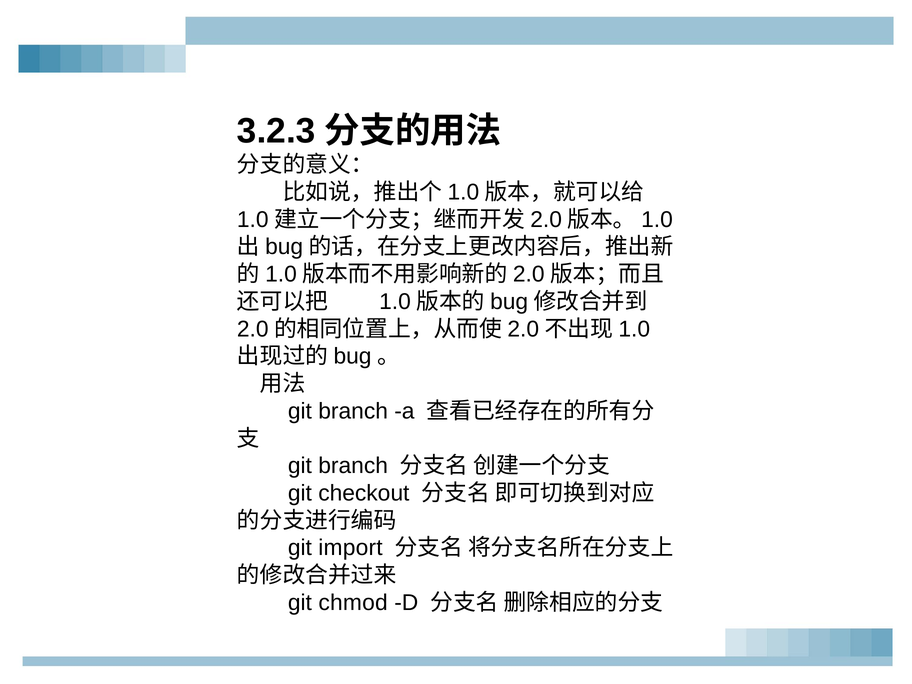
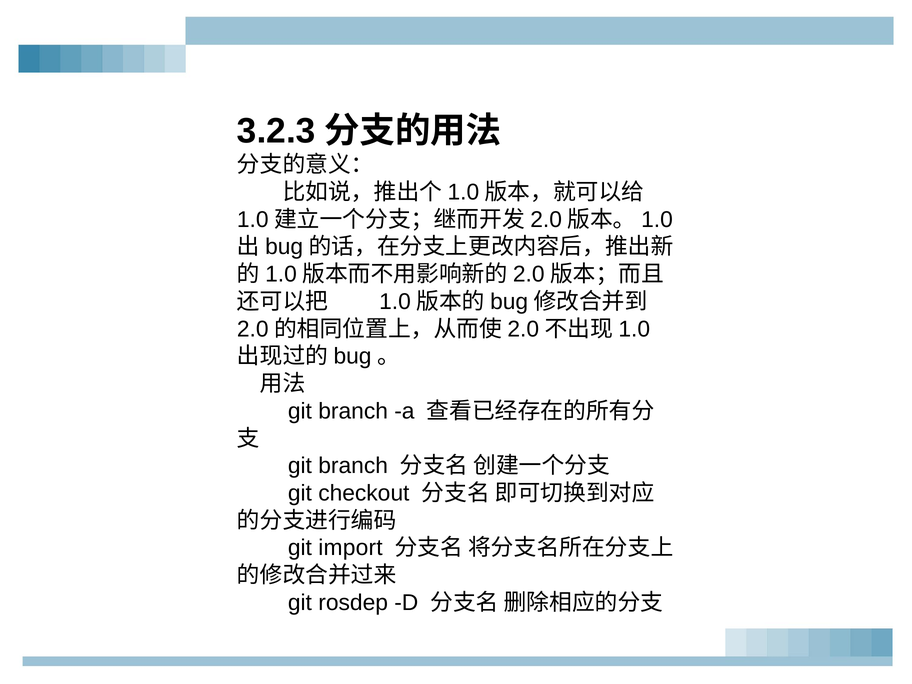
chmod: chmod -> rosdep
